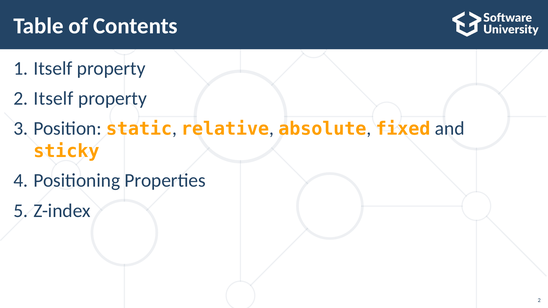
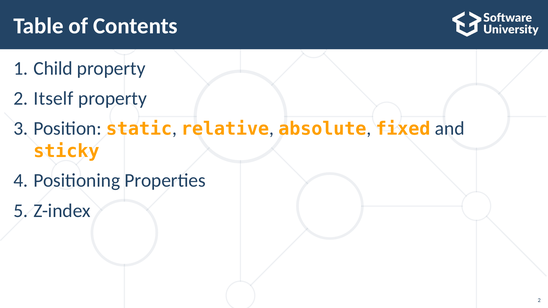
Itself at (53, 68): Itself -> Child
